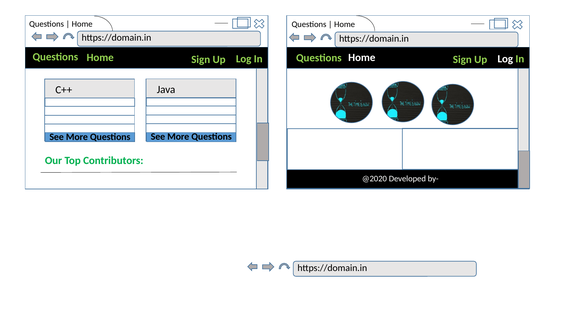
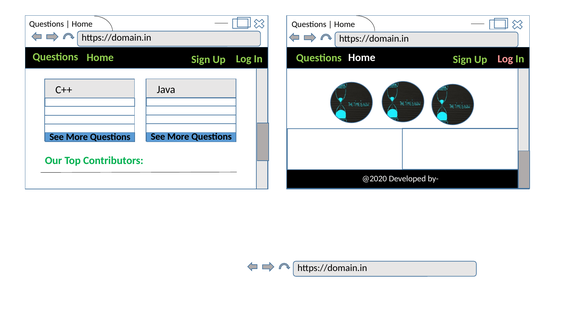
Log at (505, 59) colour: white -> pink
